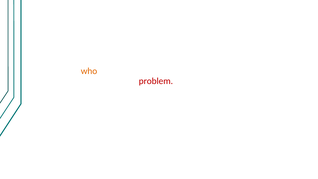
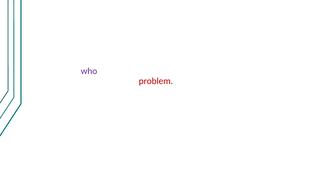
who colour: orange -> purple
